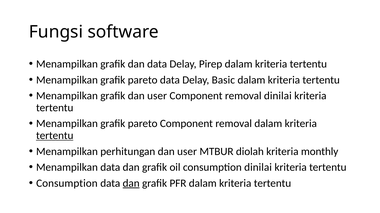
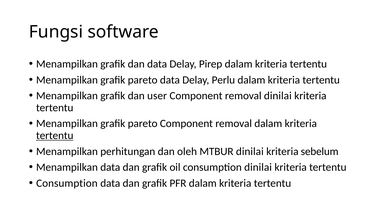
Basic: Basic -> Perlu
perhitungan dan user: user -> oleh
MTBUR diolah: diolah -> dinilai
monthly: monthly -> sebelum
dan at (131, 184) underline: present -> none
